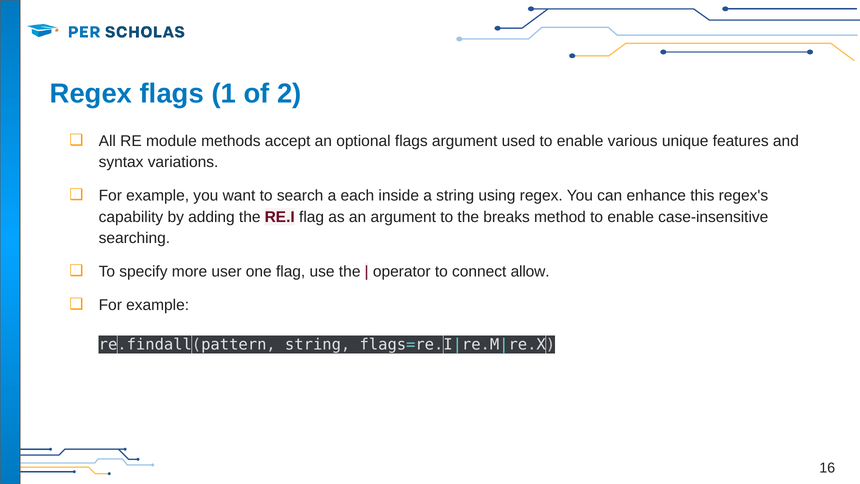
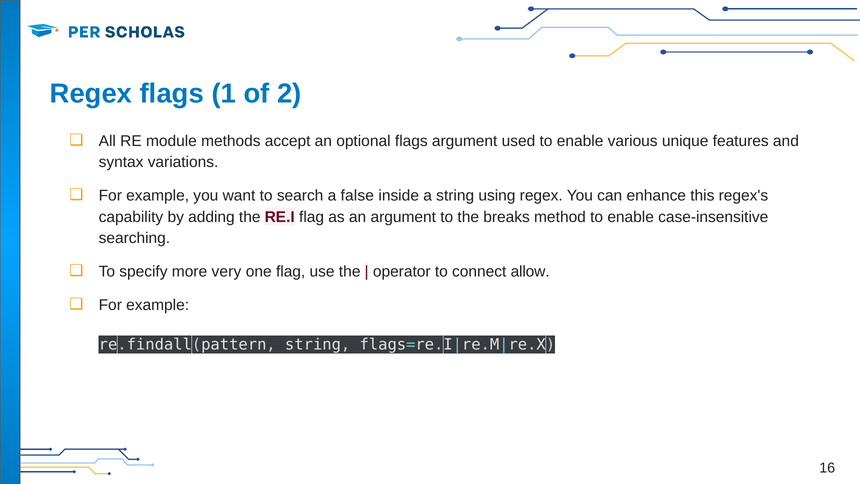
each: each -> false
user: user -> very
